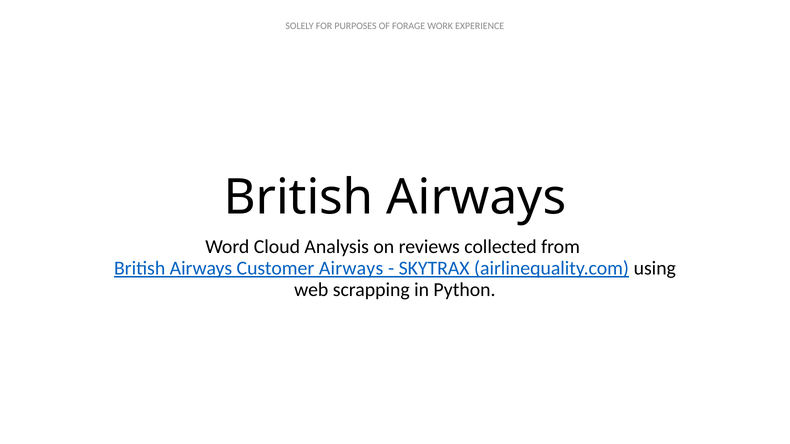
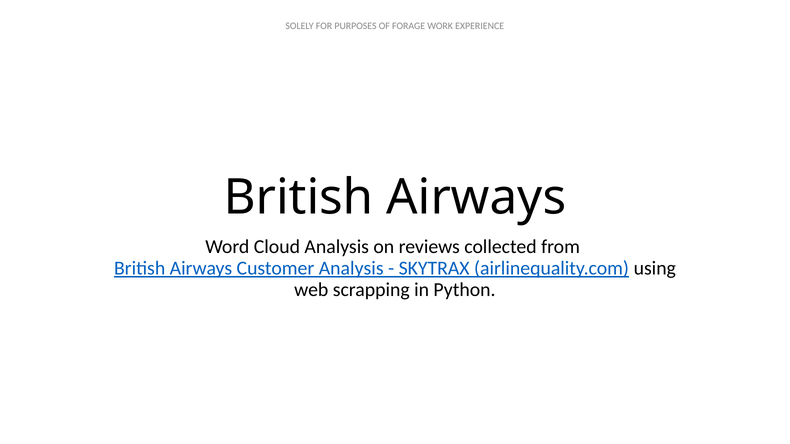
Customer Airways: Airways -> Analysis
